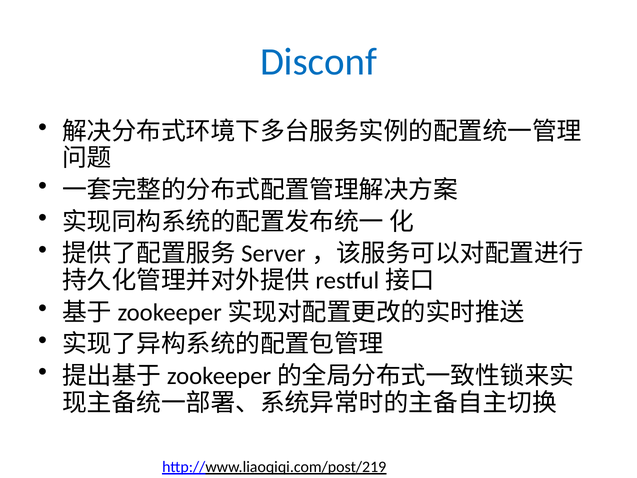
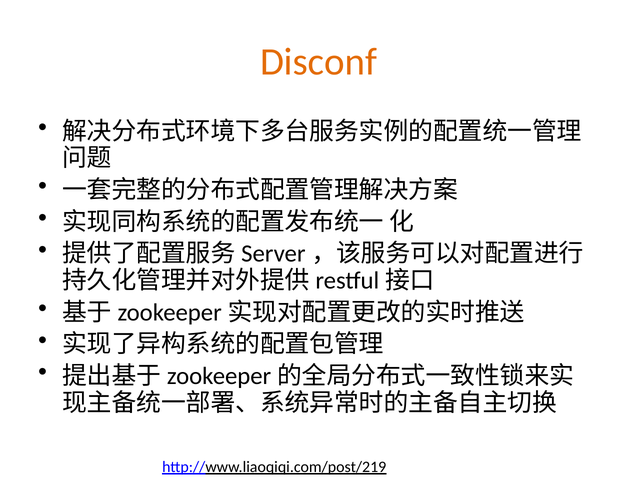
Disconf colour: blue -> orange
